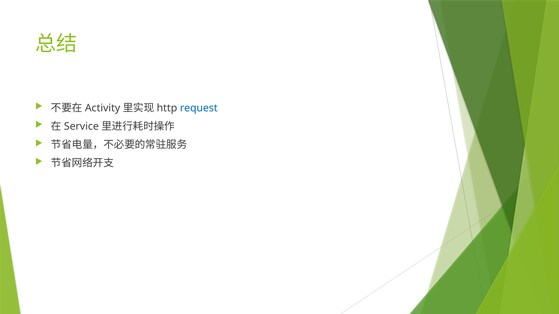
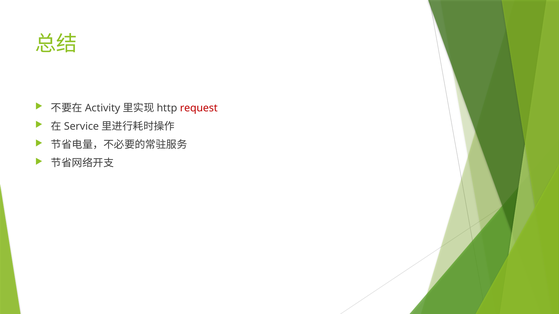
request colour: blue -> red
